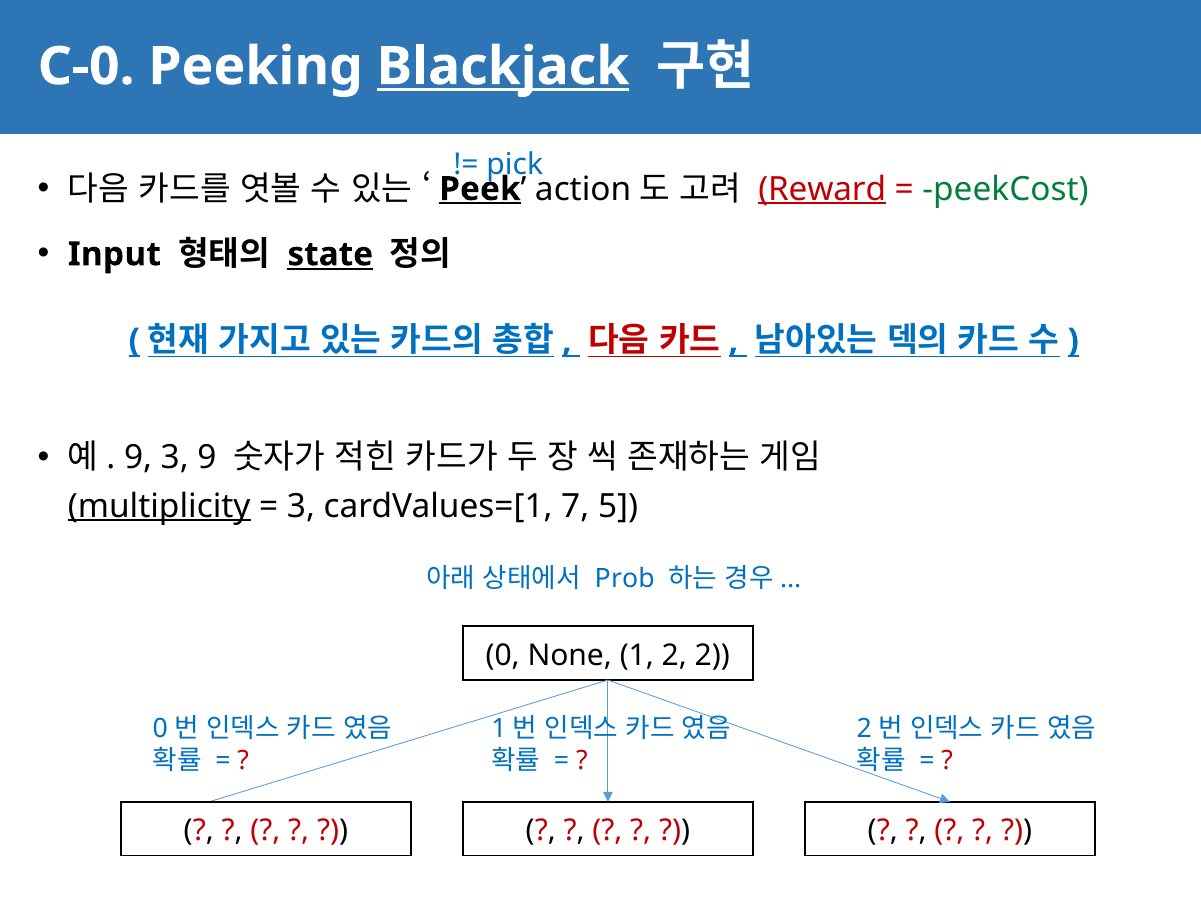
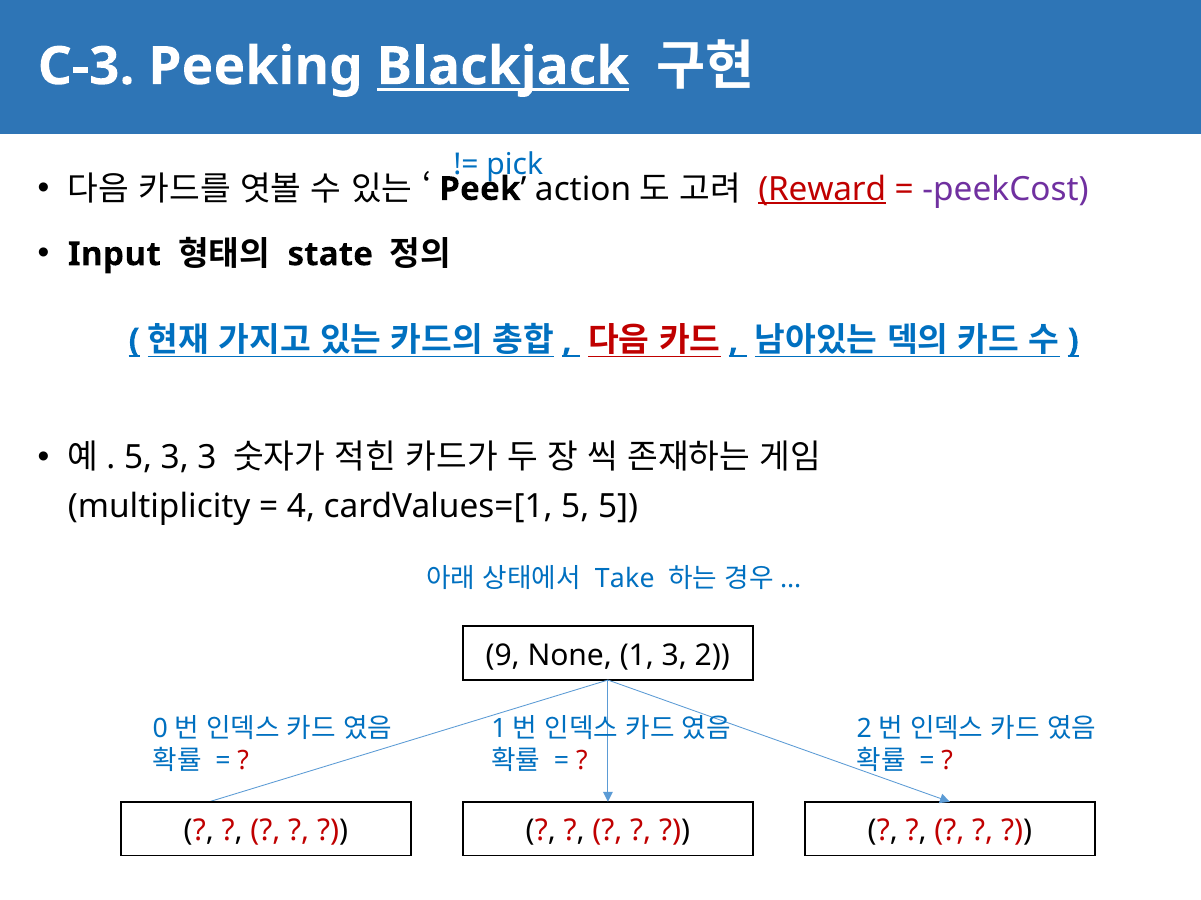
C-0: C-0 -> C-3
Peek underline: present -> none
peekCost colour: green -> purple
state underline: present -> none
9 at (138, 458): 9 -> 5
3 9: 9 -> 3
multiplicity underline: present -> none
3 at (301, 506): 3 -> 4
cardValues=[1 7: 7 -> 5
Prob: Prob -> Take
0: 0 -> 9
1 2: 2 -> 3
